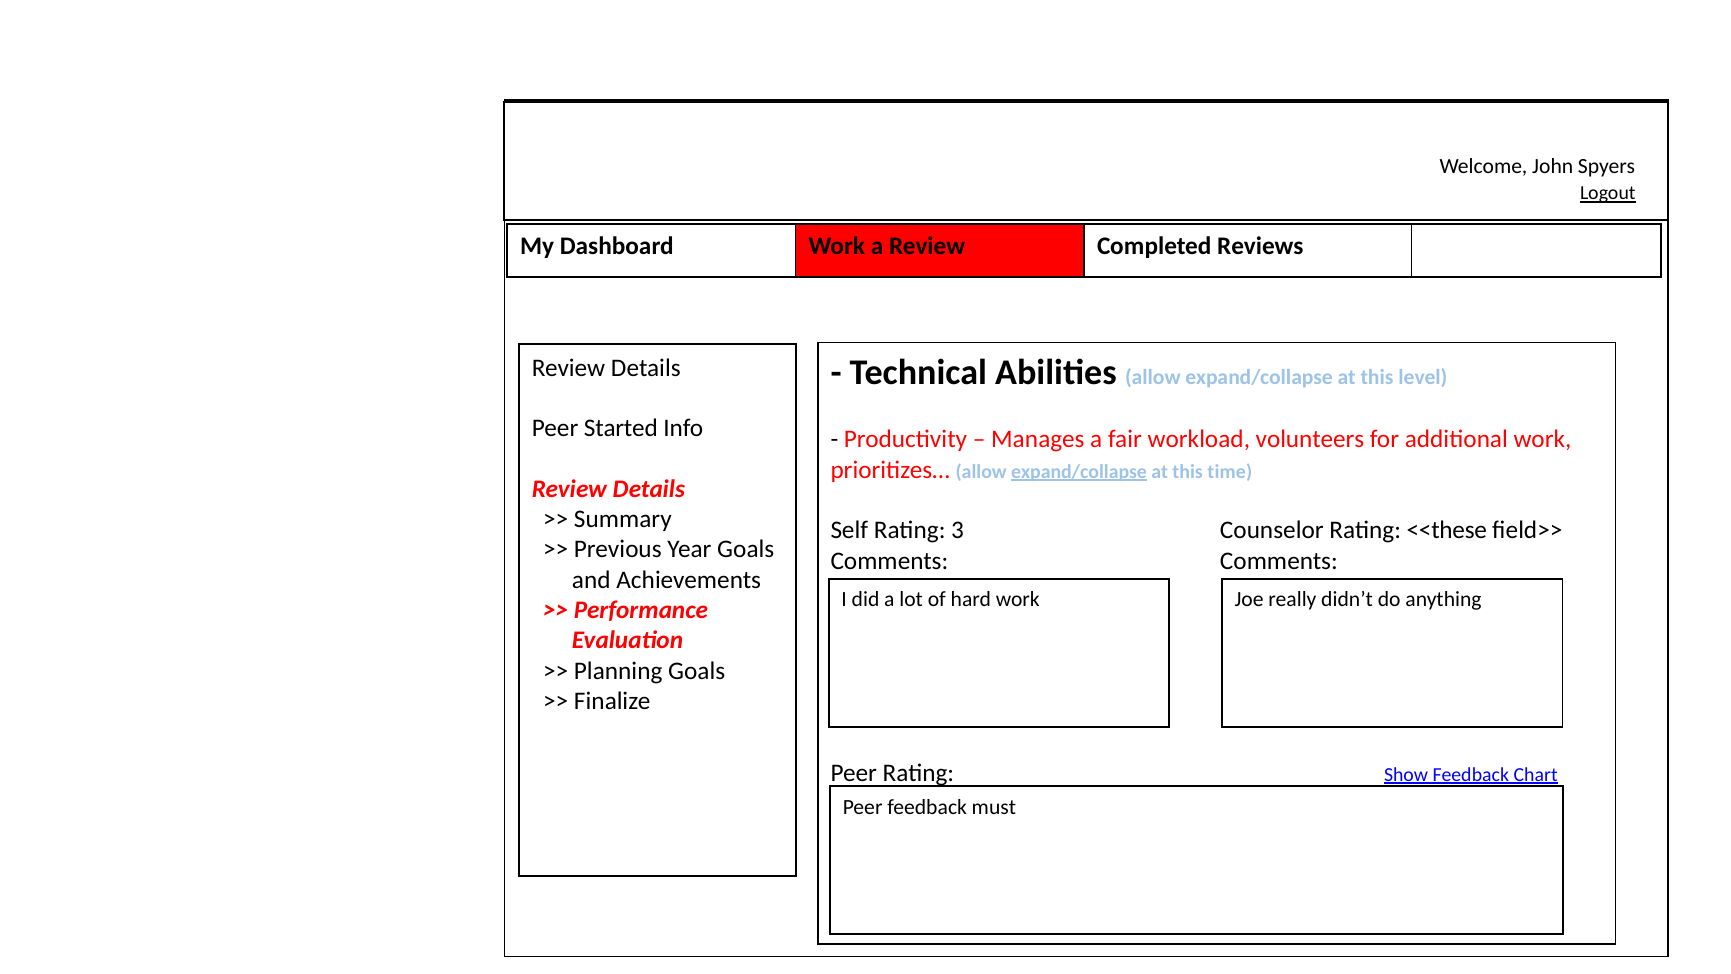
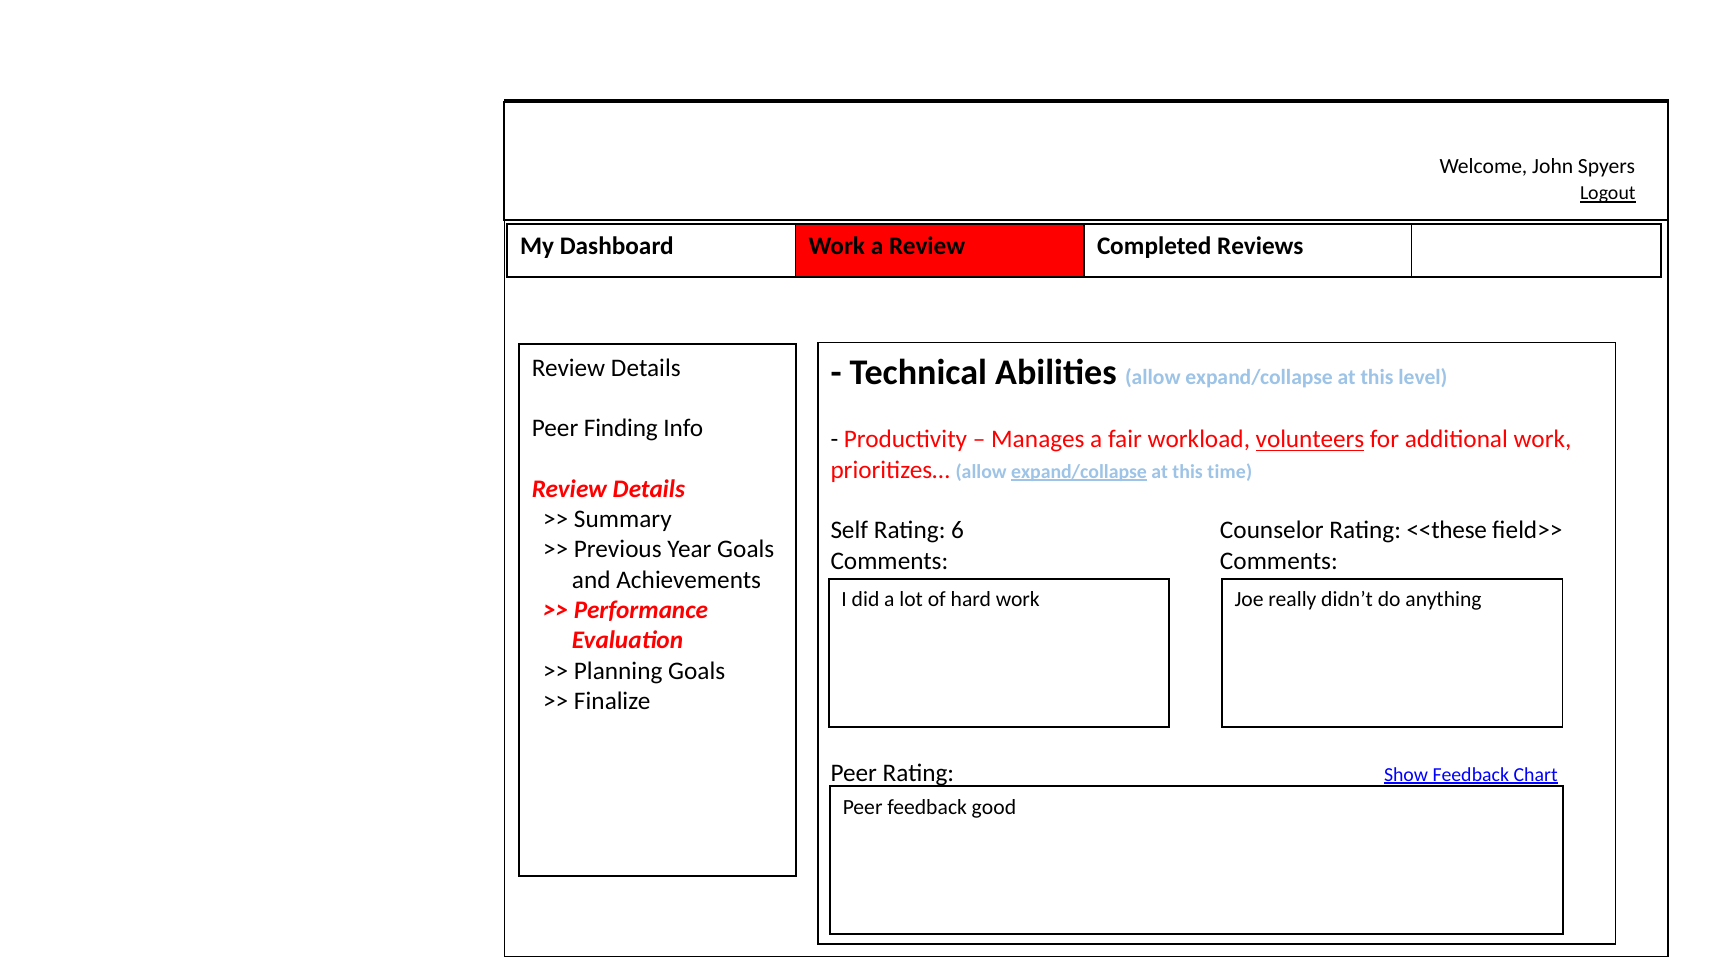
Started: Started -> Finding
volunteers underline: none -> present
3: 3 -> 6
must: must -> good
